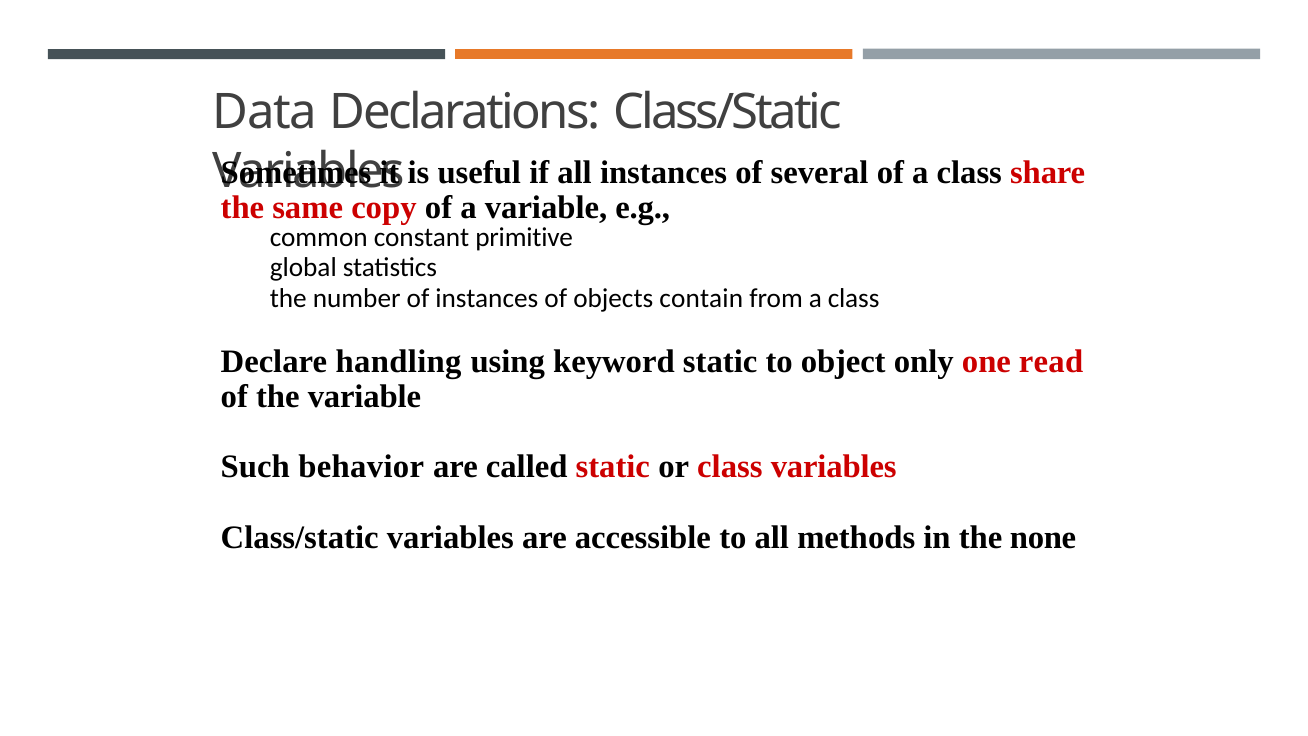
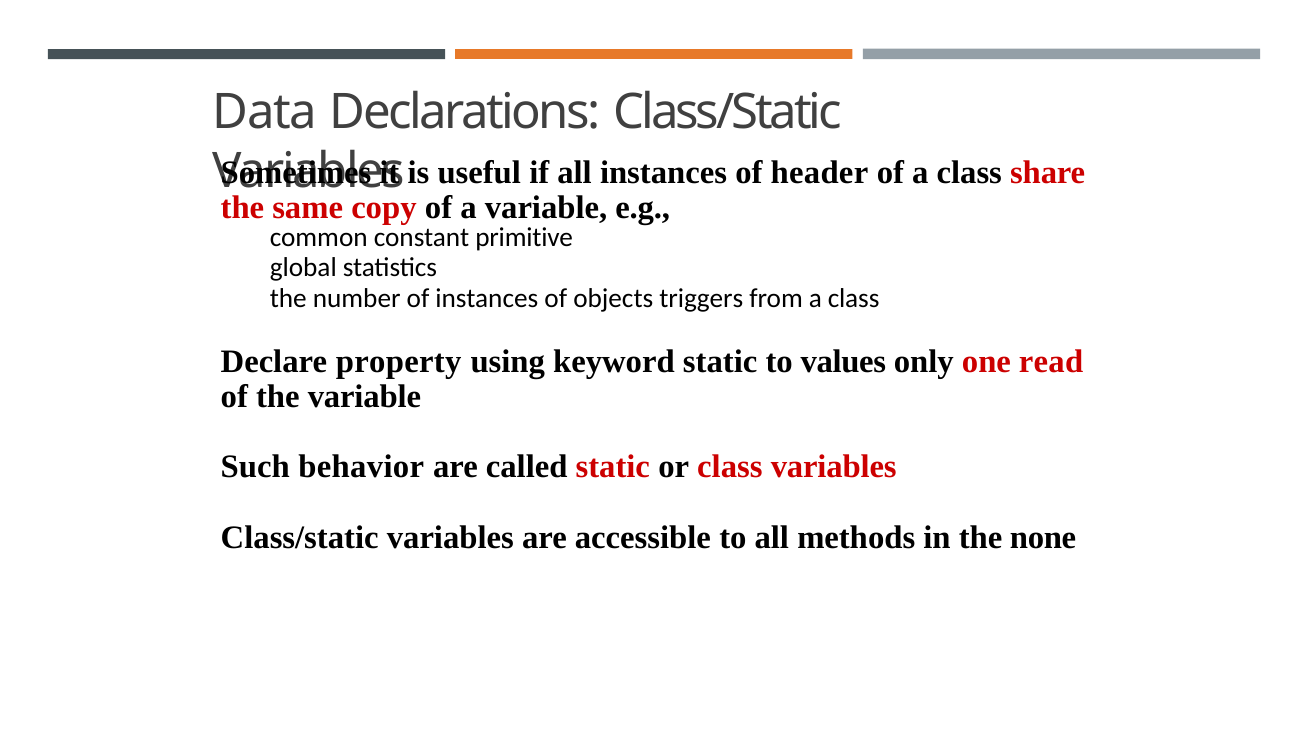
several: several -> header
contain: contain -> triggers
handling: handling -> property
object: object -> values
